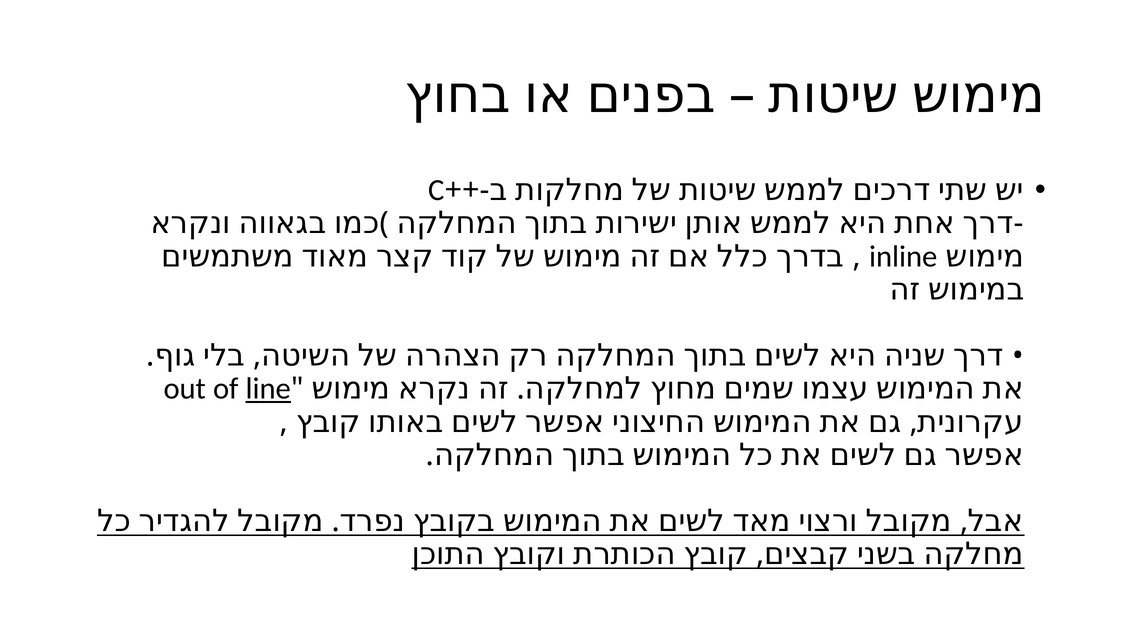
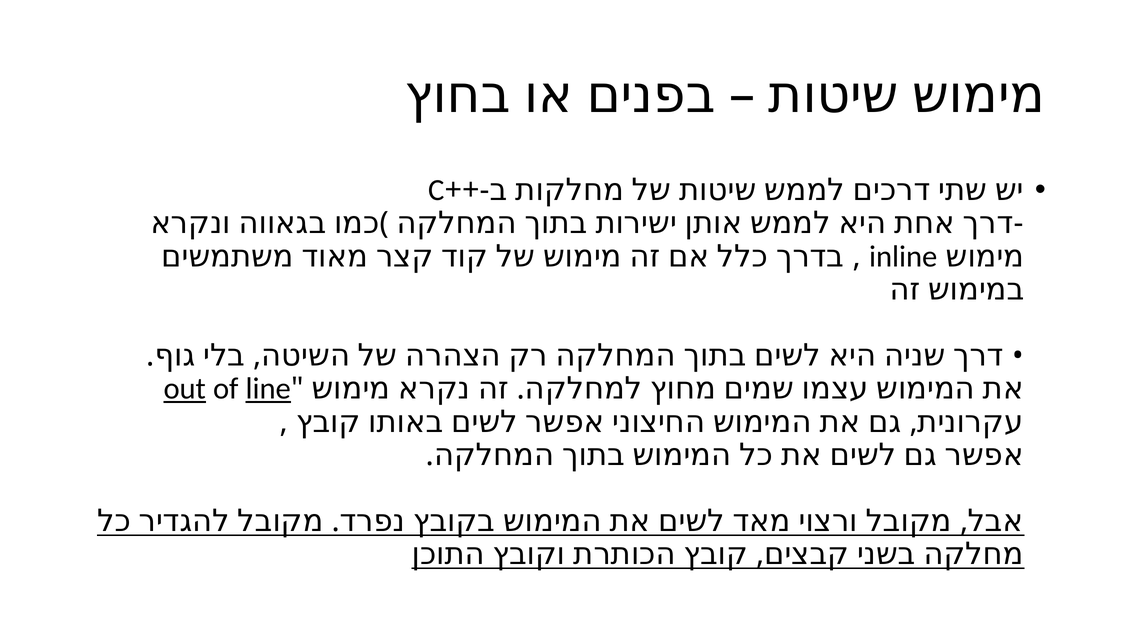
out underline: none -> present
